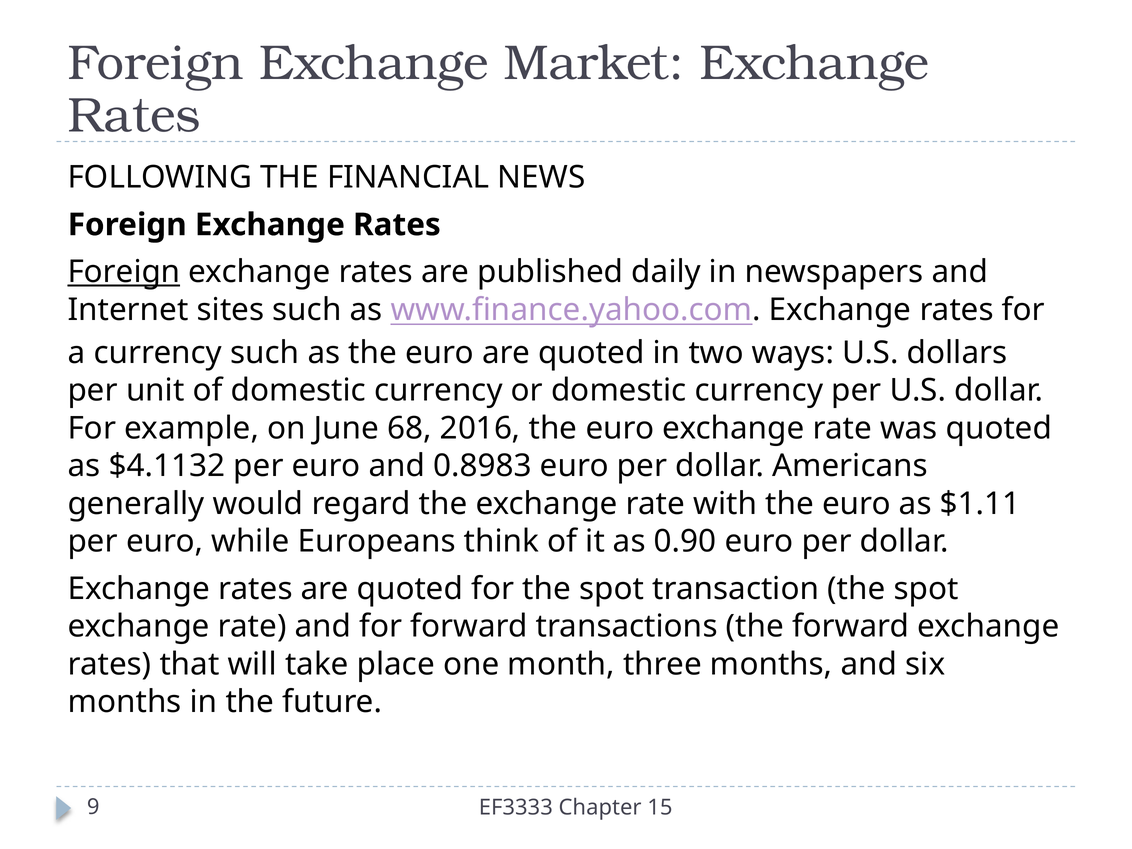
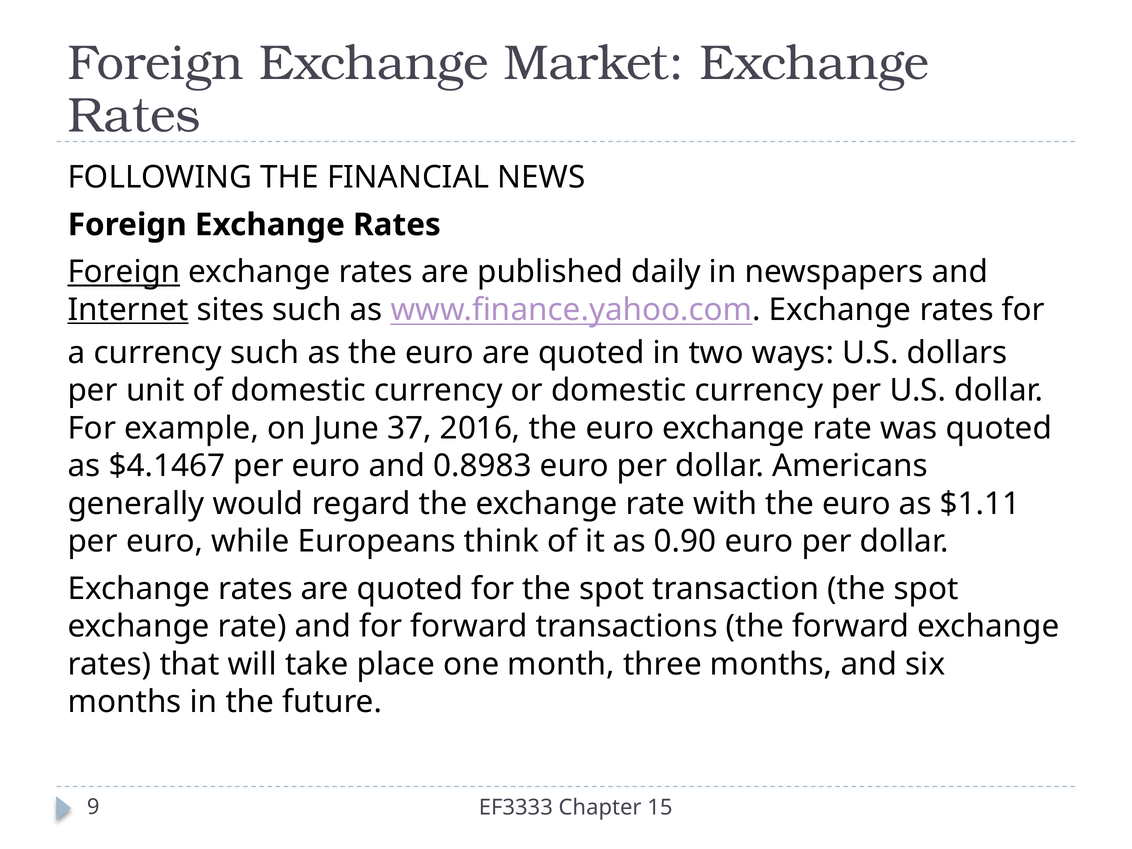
Internet underline: none -> present
68: 68 -> 37
$4.1132: $4.1132 -> $4.1467
